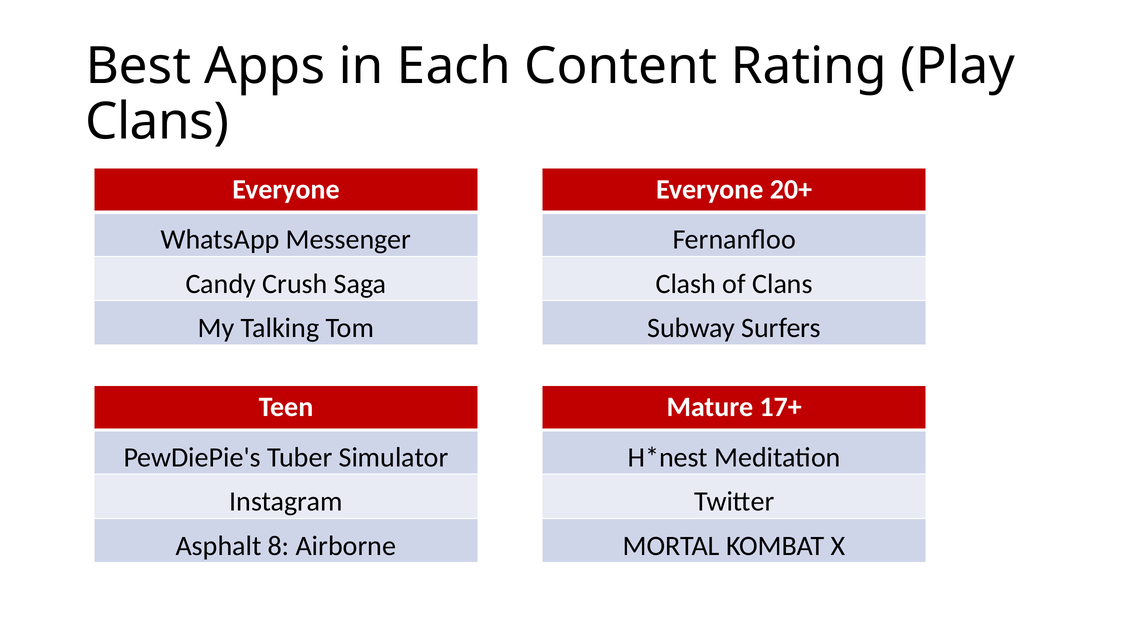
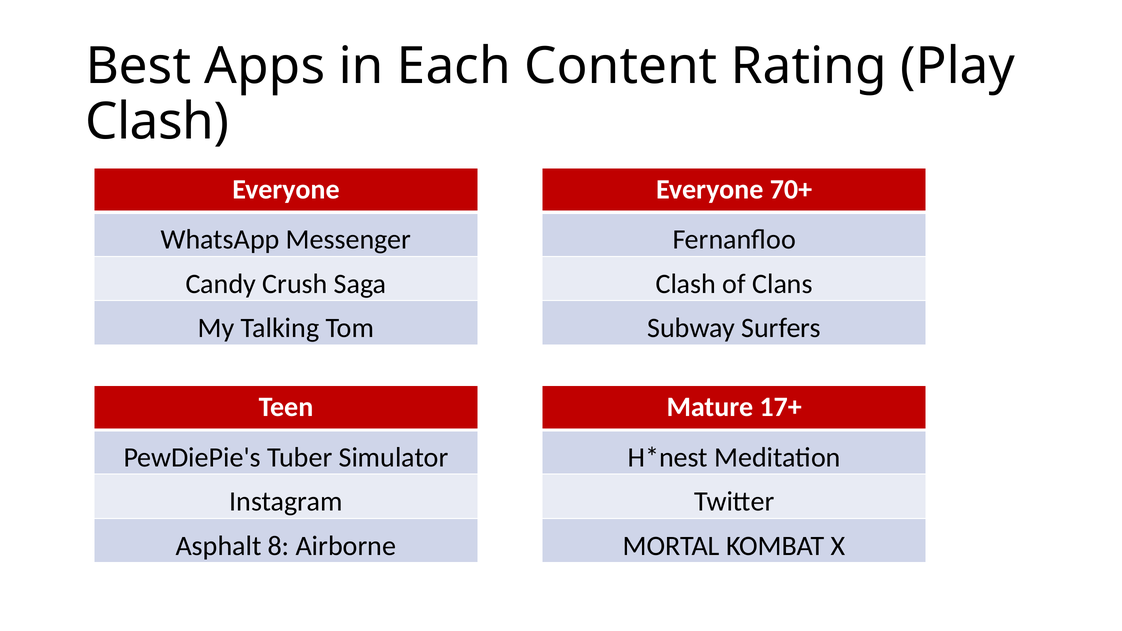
Clans at (157, 122): Clans -> Clash
20+: 20+ -> 70+
